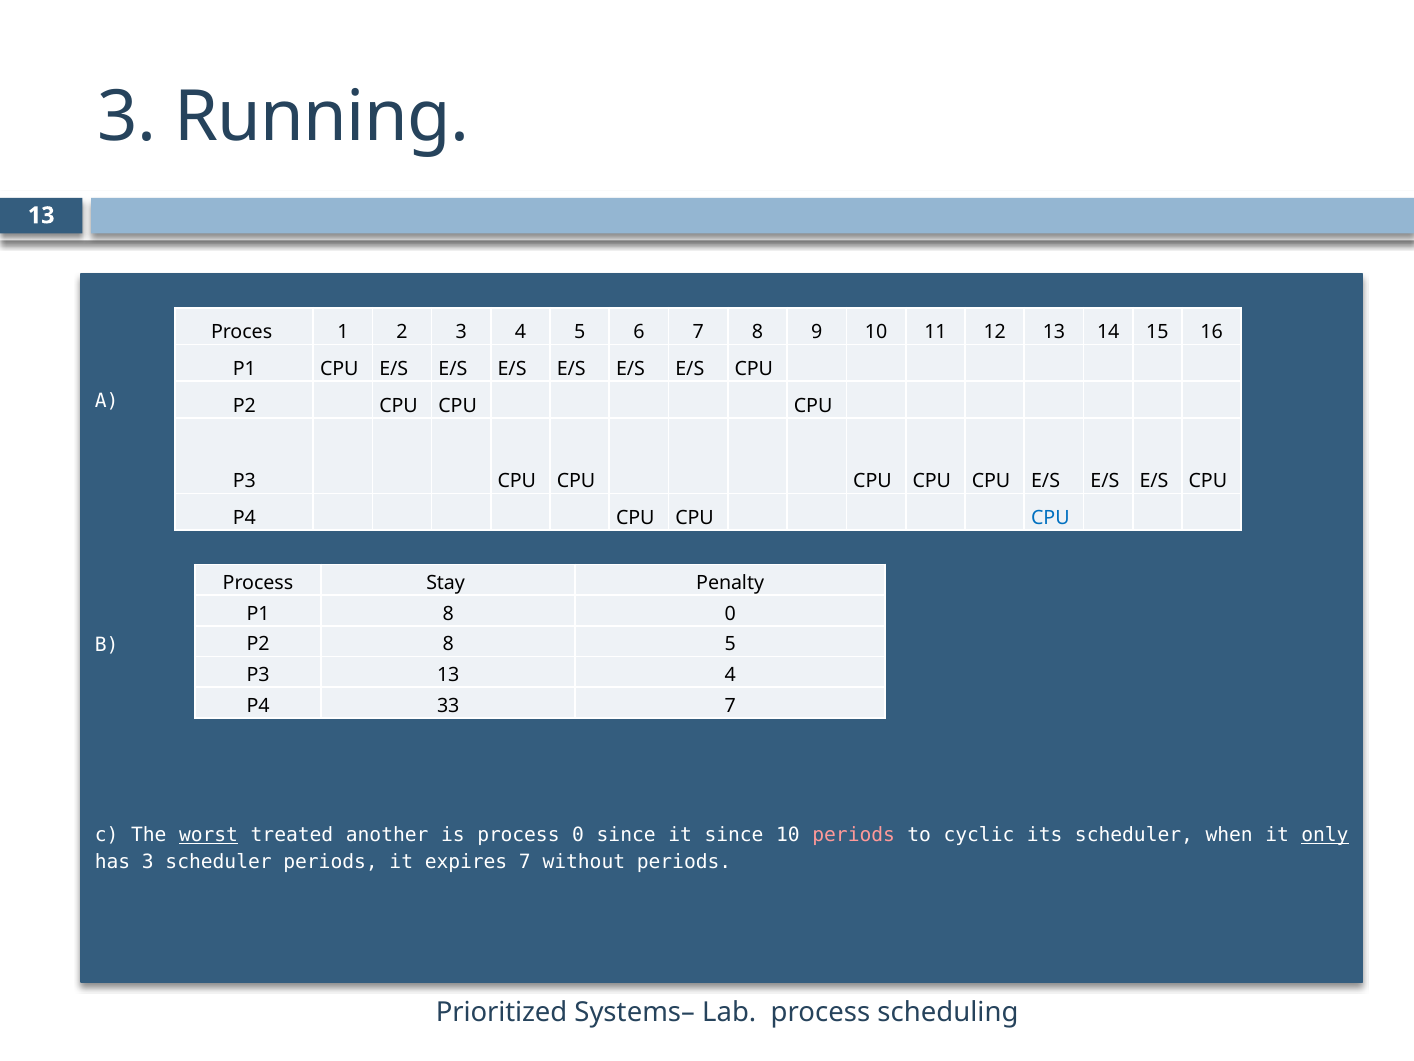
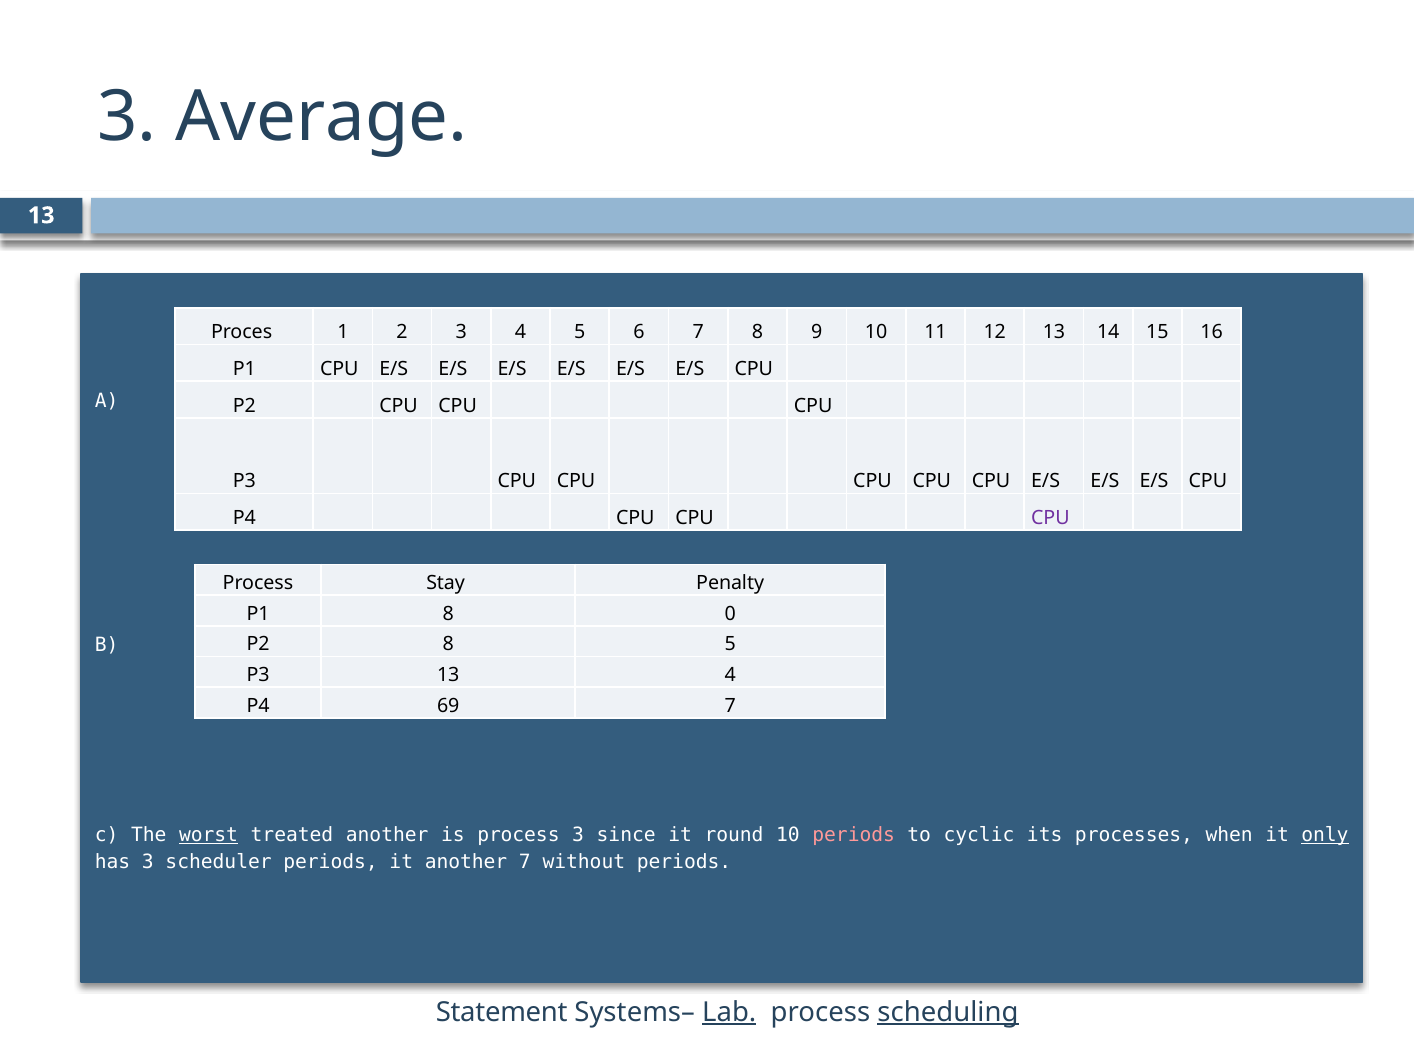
Running: Running -> Average
CPU at (1050, 518) colour: blue -> purple
33: 33 -> 69
process 0: 0 -> 3
it since: since -> round
its scheduler: scheduler -> processes
it expires: expires -> another
Prioritized: Prioritized -> Statement
Lab underline: none -> present
scheduling underline: none -> present
